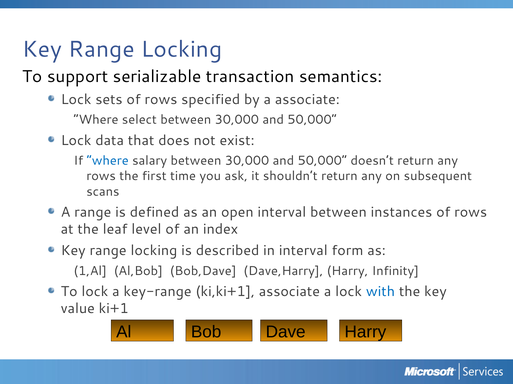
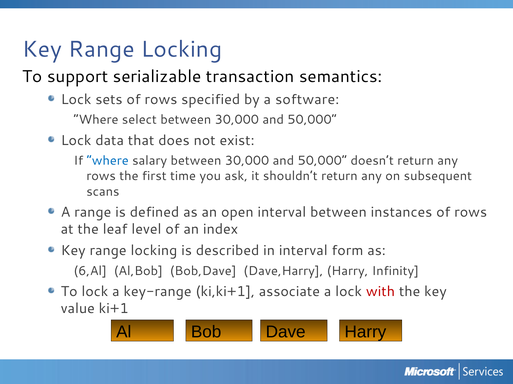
a associate: associate -> software
1,Al: 1,Al -> 6,Al
with colour: blue -> red
